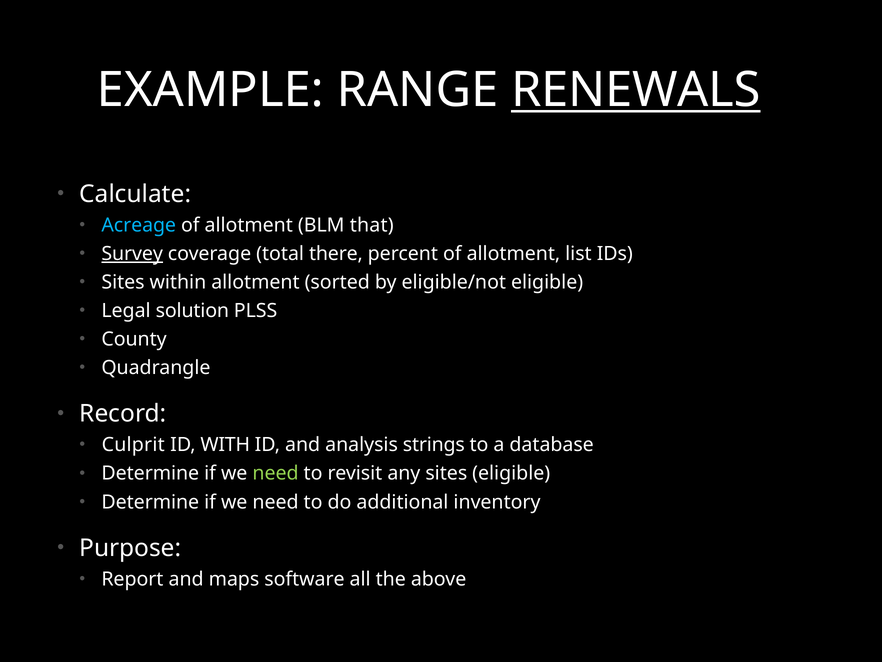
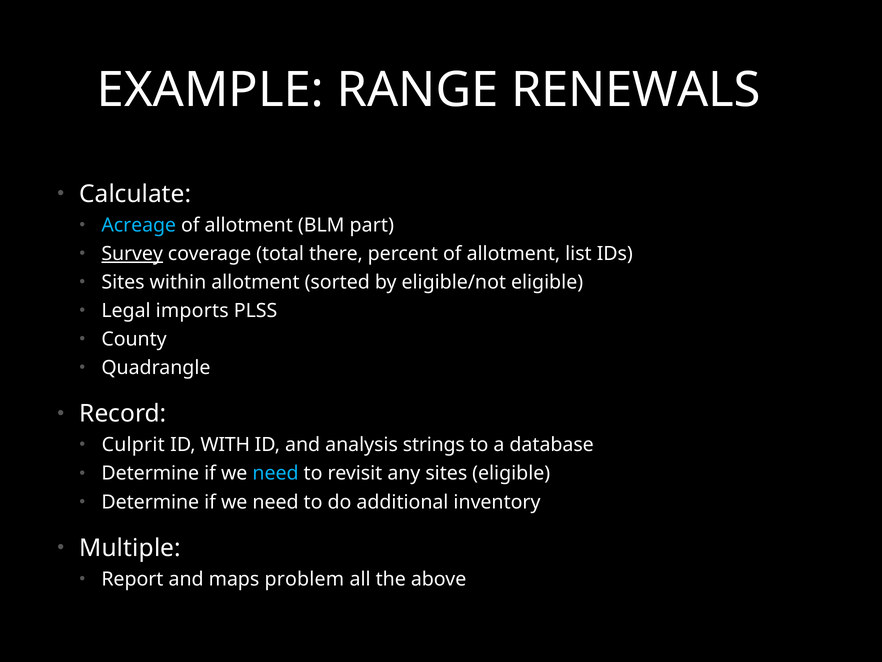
RENEWALS underline: present -> none
that: that -> part
solution: solution -> imports
need at (276, 473) colour: light green -> light blue
Purpose: Purpose -> Multiple
software: software -> problem
